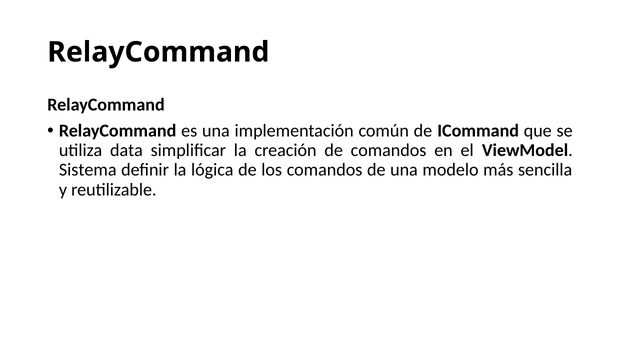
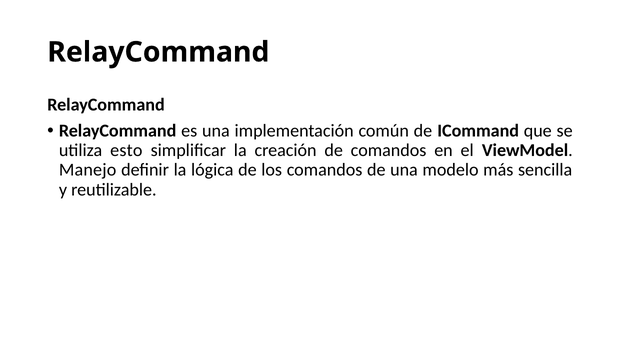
data: data -> esto
Sistema: Sistema -> Manejo
